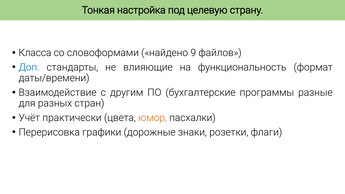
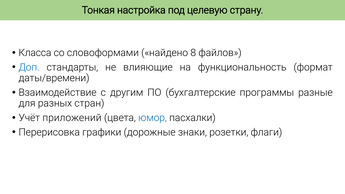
9: 9 -> 8
практически: практически -> приложений
юмор colour: orange -> blue
